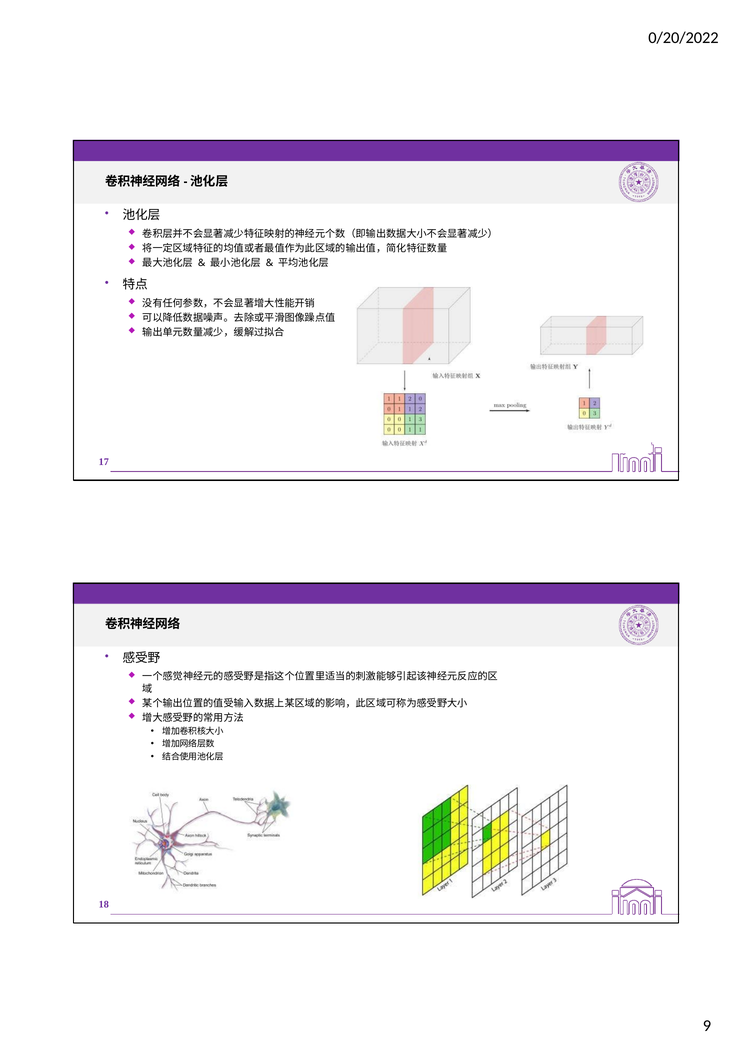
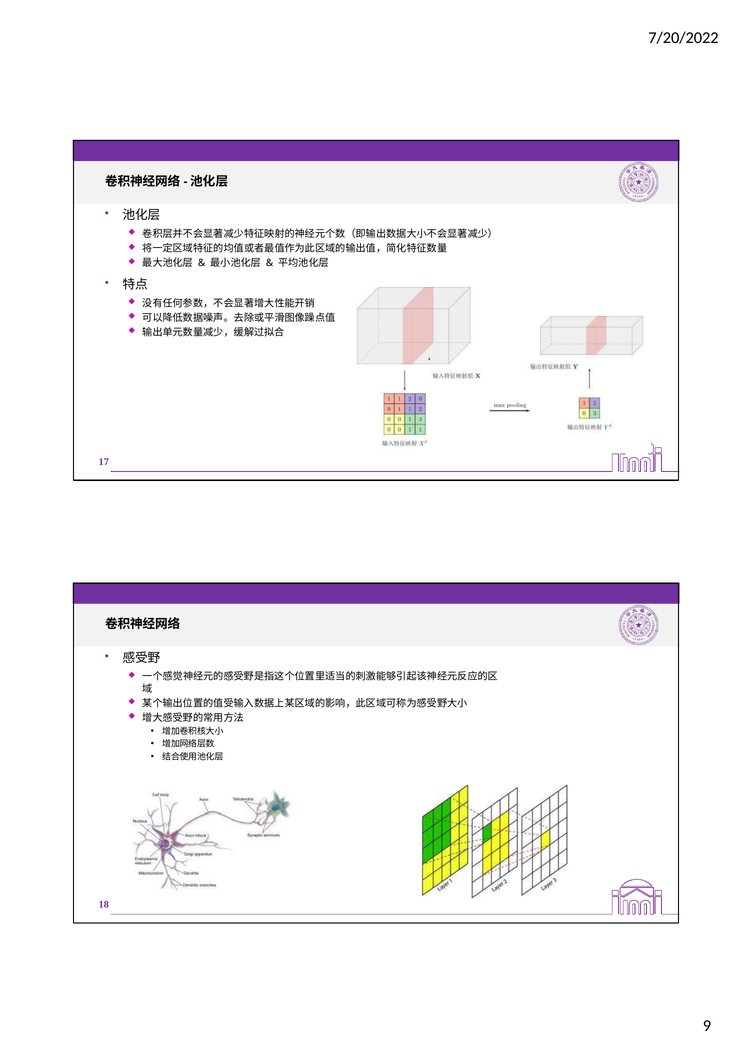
0/20/2022: 0/20/2022 -> 7/20/2022
